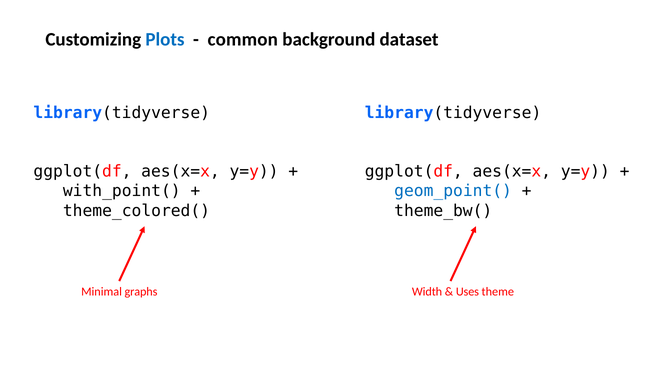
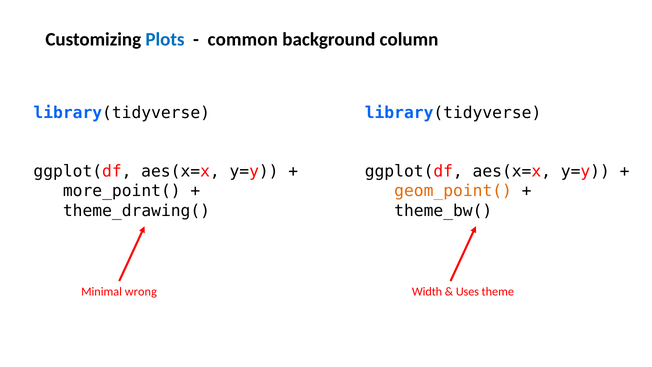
dataset: dataset -> column
with_point(: with_point( -> more_point(
geom_point( colour: blue -> orange
theme_colored(: theme_colored( -> theme_drawing(
graphs: graphs -> wrong
